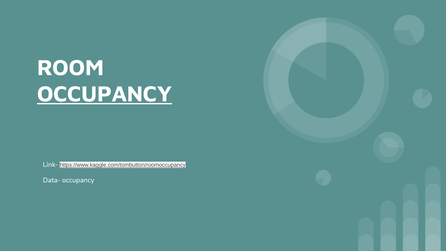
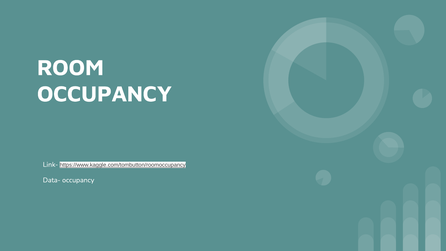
OCCUPANCY at (105, 94) underline: present -> none
